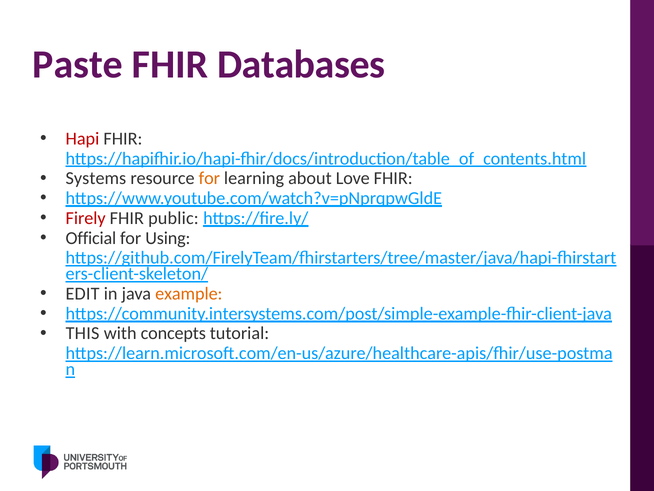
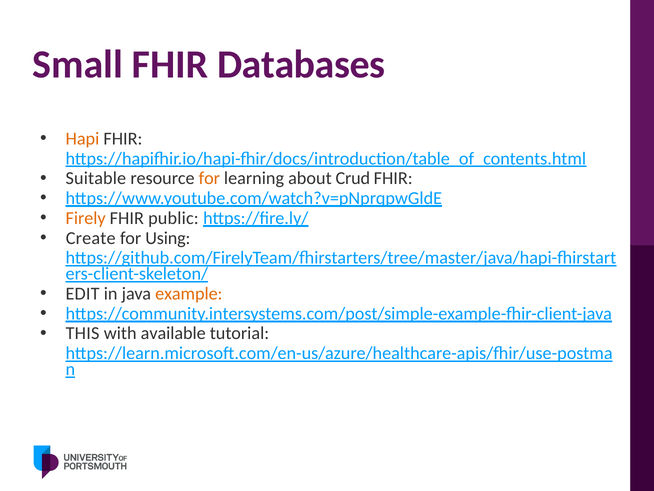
Paste: Paste -> Small
Hapi colour: red -> orange
Systems: Systems -> Suitable
Love: Love -> Crud
Firely colour: red -> orange
Official: Official -> Create
concepts: concepts -> available
